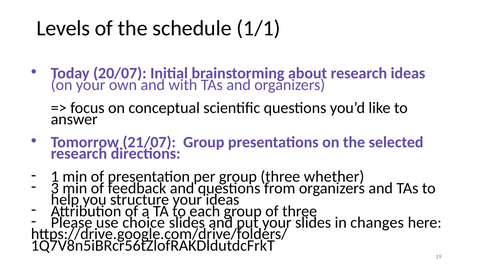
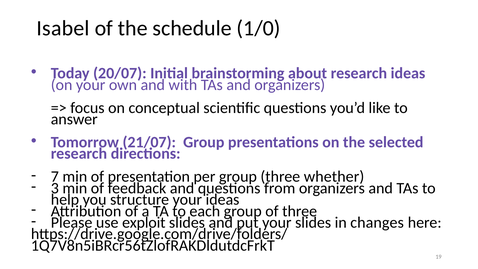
Levels: Levels -> Isabel
1/1: 1/1 -> 1/0
1: 1 -> 7
choice: choice -> exploit
